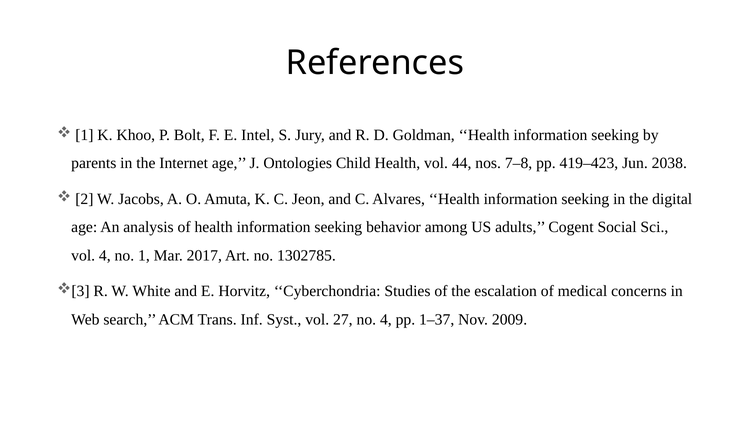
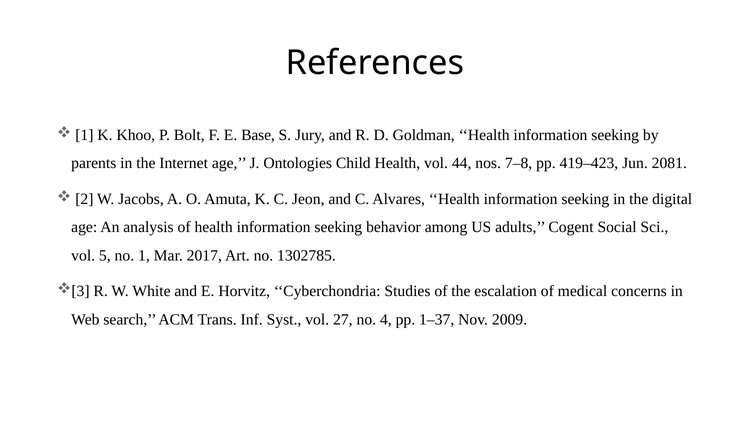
Intel: Intel -> Base
2038: 2038 -> 2081
vol 4: 4 -> 5
